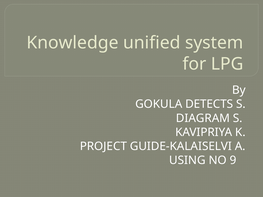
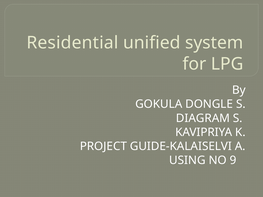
Knowledge: Knowledge -> Residential
DETECTS: DETECTS -> DONGLE
